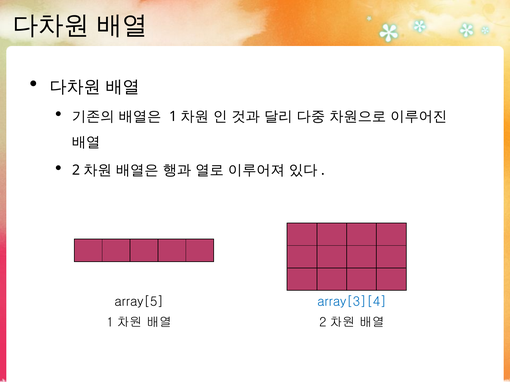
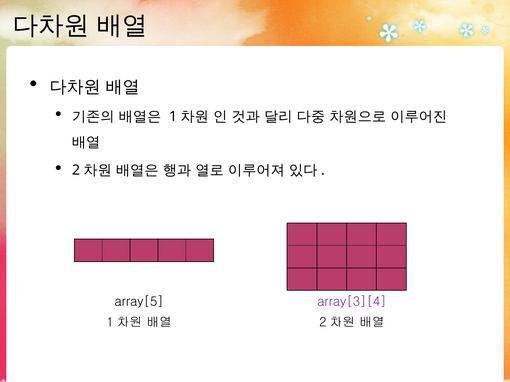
array[3][4 colour: blue -> purple
